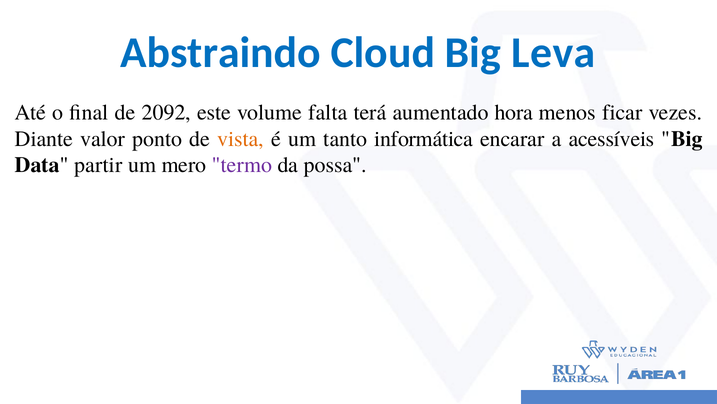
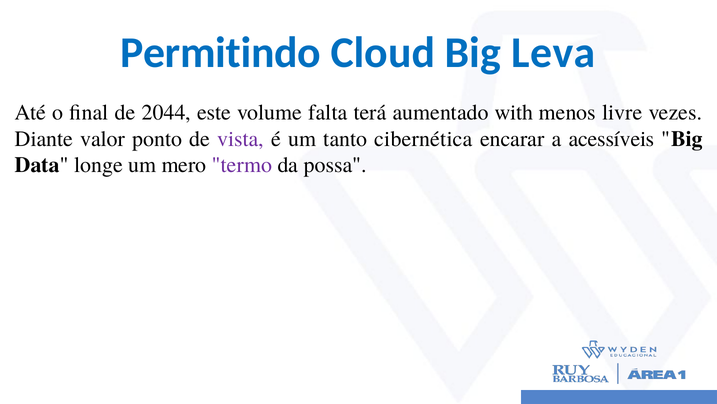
Abstraindo: Abstraindo -> Permitindo
2092: 2092 -> 2044
hora: hora -> with
ficar: ficar -> livre
vista colour: orange -> purple
informática: informática -> cibernética
partir: partir -> longe
